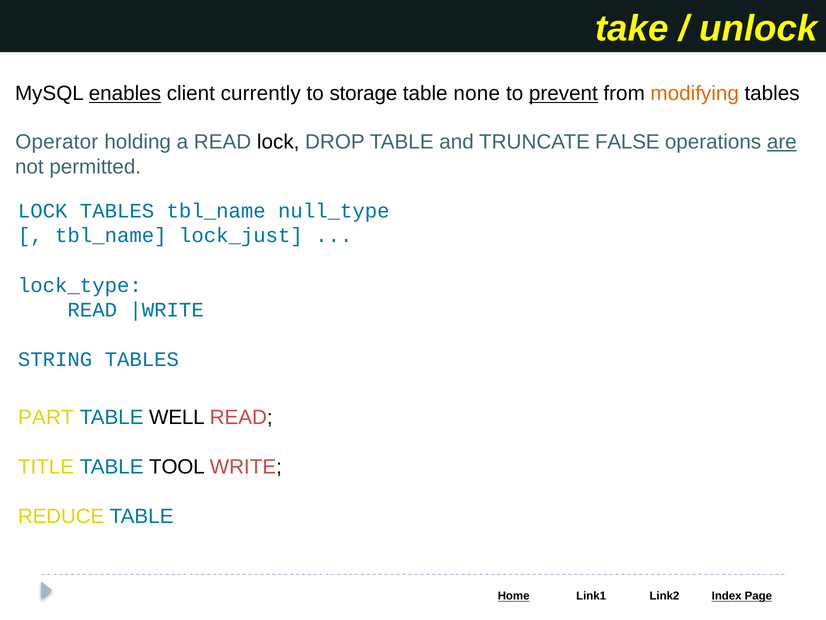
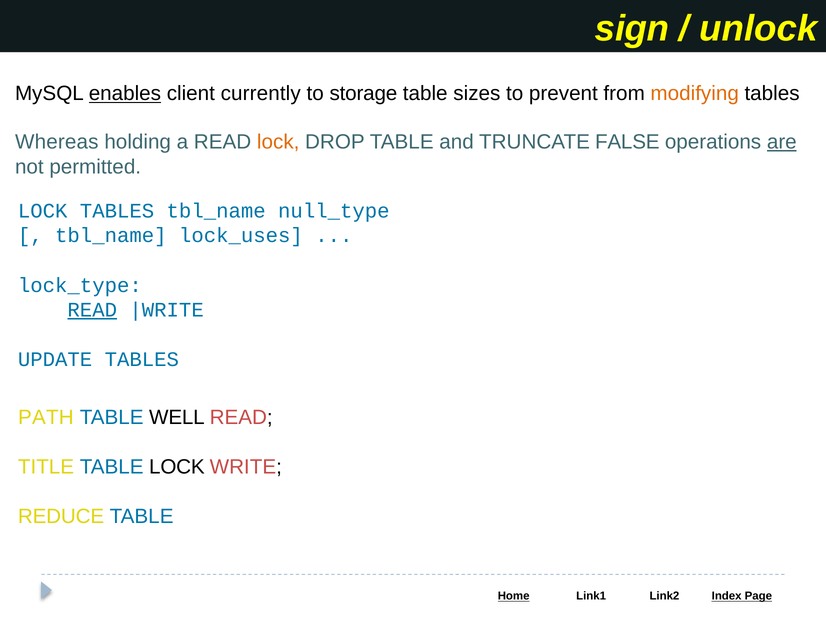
take: take -> sign
none: none -> sizes
prevent underline: present -> none
Operator: Operator -> Whereas
lock at (278, 142) colour: black -> orange
lock_just: lock_just -> lock_uses
READ at (92, 310) underline: none -> present
STRING: STRING -> UPDATE
PART: PART -> PATH
TABLE TOOL: TOOL -> LOCK
